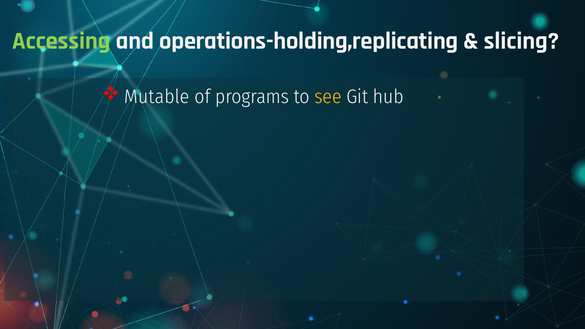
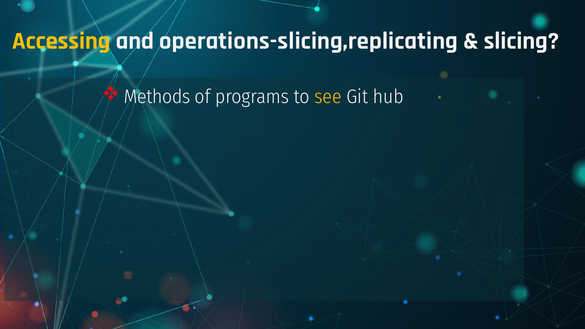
Accessing colour: light green -> yellow
operations-holding,replicating: operations-holding,replicating -> operations-slicing,replicating
Mutable: Mutable -> Methods
